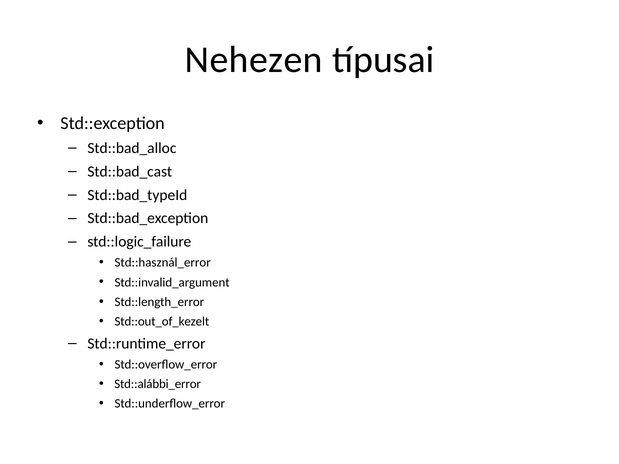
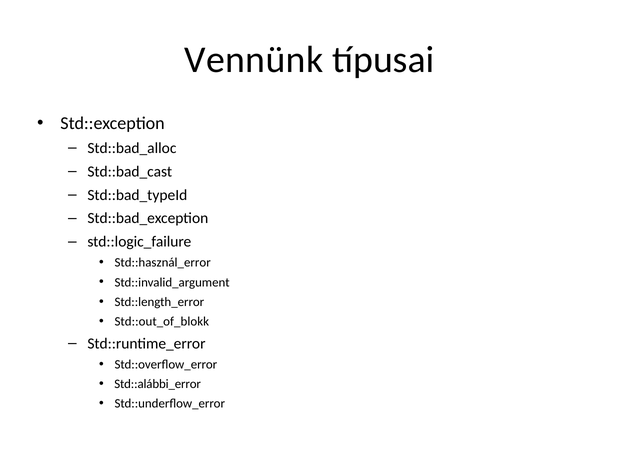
Nehezen: Nehezen -> Vennünk
Std::out_of_kezelt: Std::out_of_kezelt -> Std::out_of_blokk
